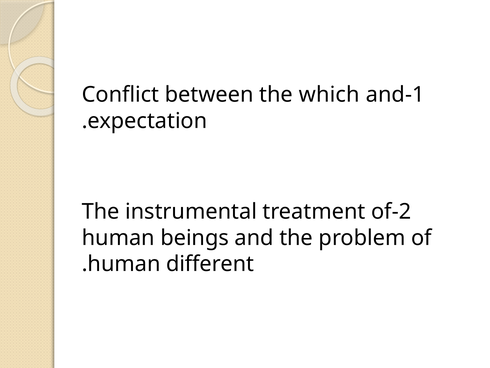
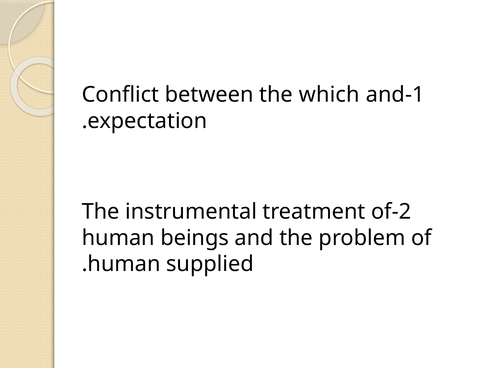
different: different -> supplied
